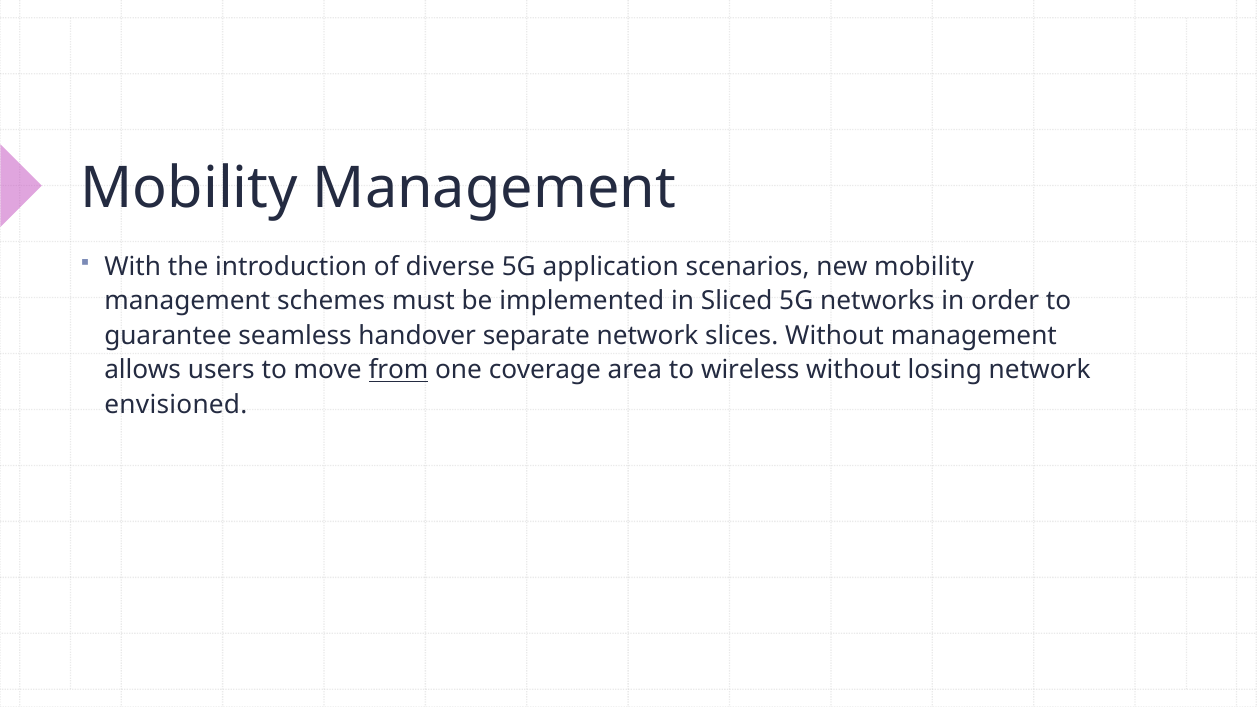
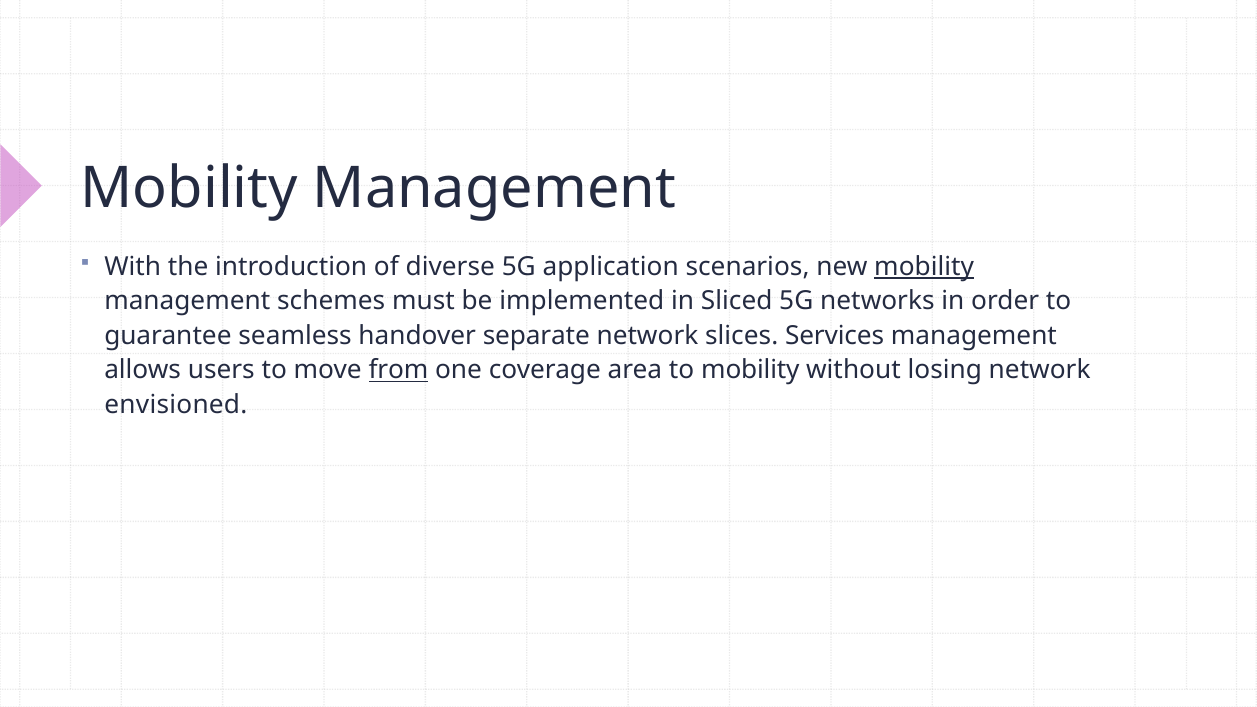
mobility at (924, 267) underline: none -> present
slices Without: Without -> Services
to wireless: wireless -> mobility
